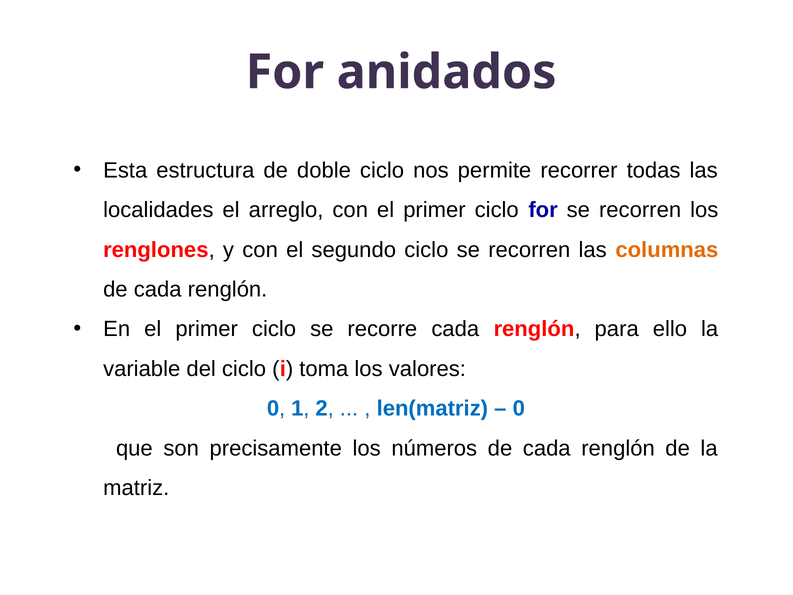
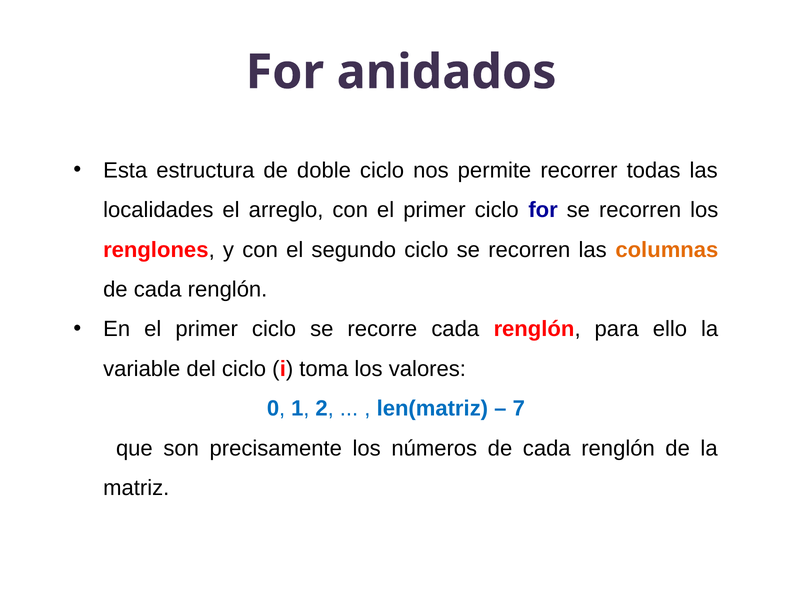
0 at (519, 408): 0 -> 7
